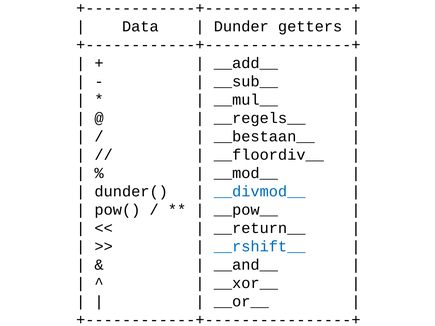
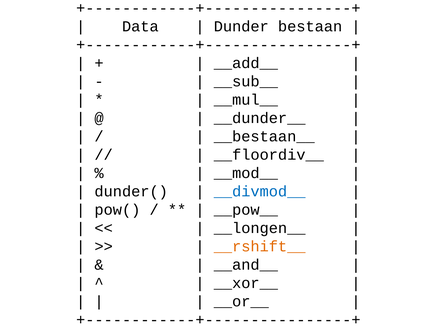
getters: getters -> bestaan
__regels__: __regels__ -> __dunder__
__return__: __return__ -> __longen__
__rshift__ colour: blue -> orange
